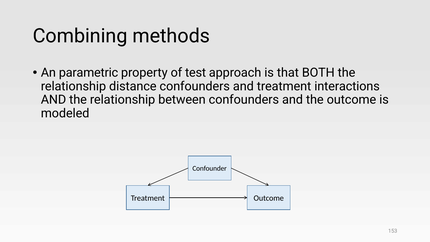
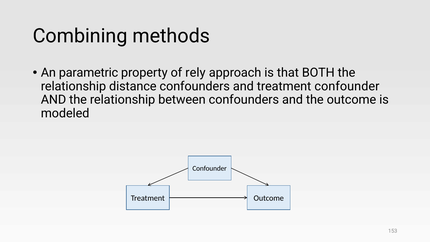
test: test -> rely
treatment interactions: interactions -> confounder
